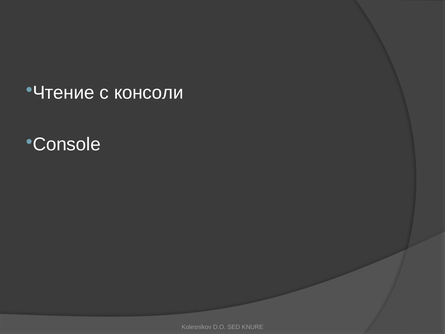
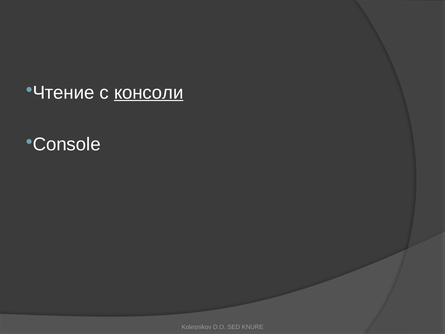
консоли underline: none -> present
